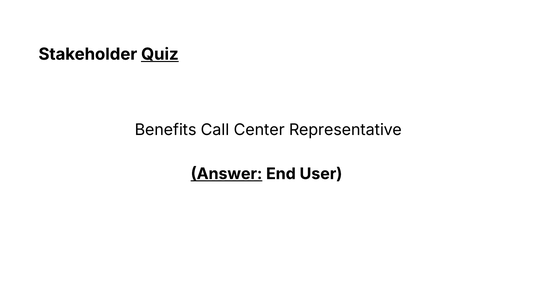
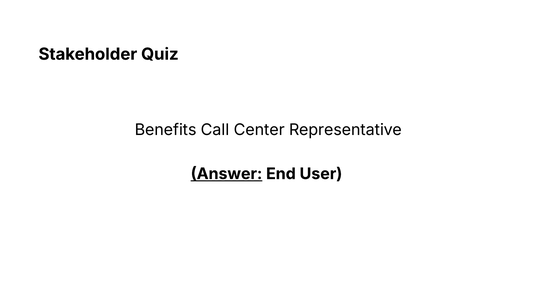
Quiz underline: present -> none
